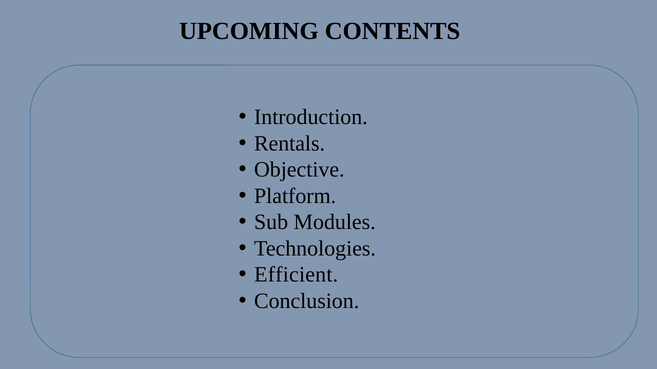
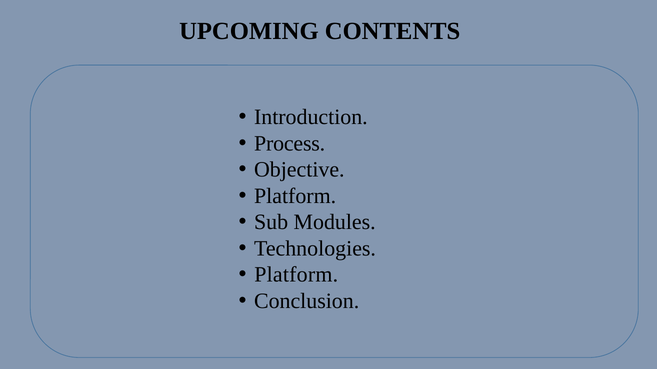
Rentals: Rentals -> Process
Efficient at (296, 275): Efficient -> Platform
